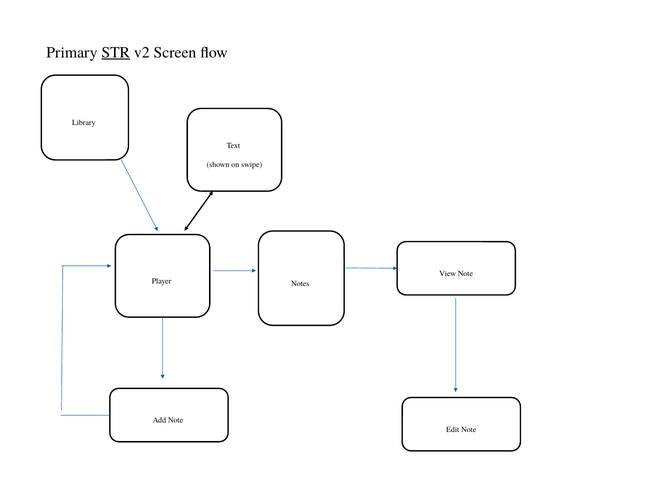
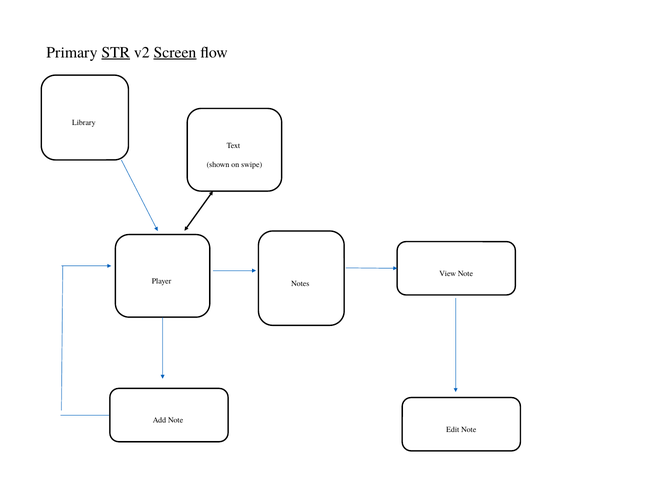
Screen underline: none -> present
